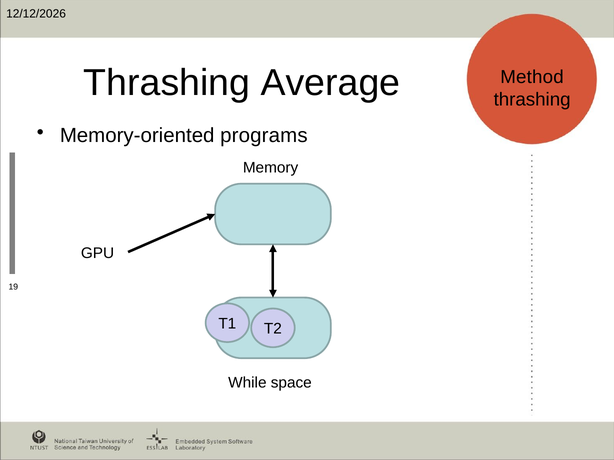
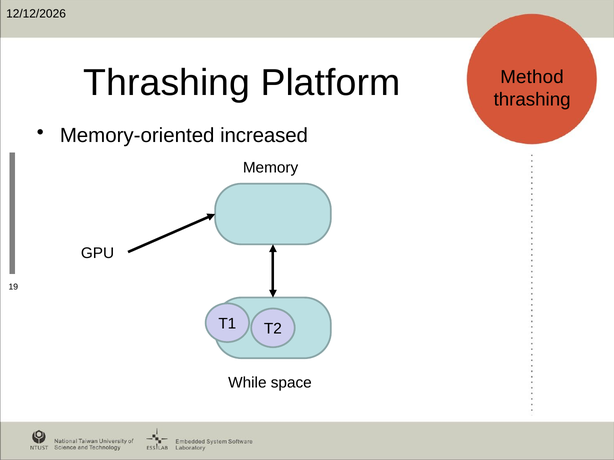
Average: Average -> Platform
programs: programs -> increased
